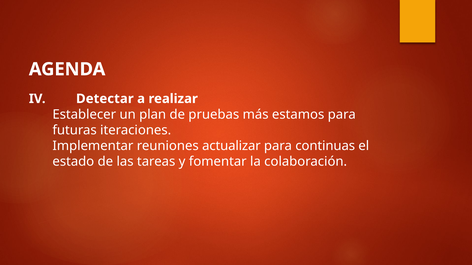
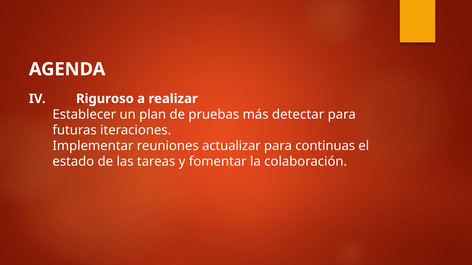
Detectar: Detectar -> Riguroso
estamos: estamos -> detectar
